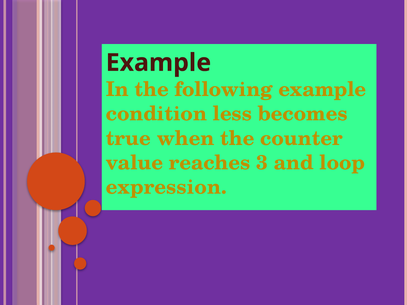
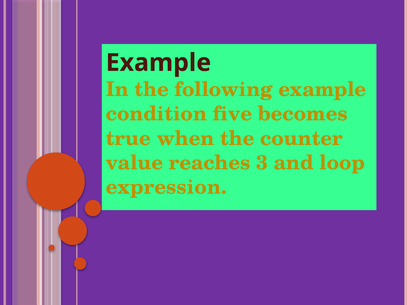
less: less -> five
